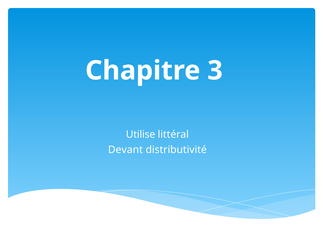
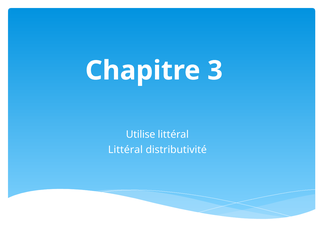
Devant at (125, 150): Devant -> Littéral
